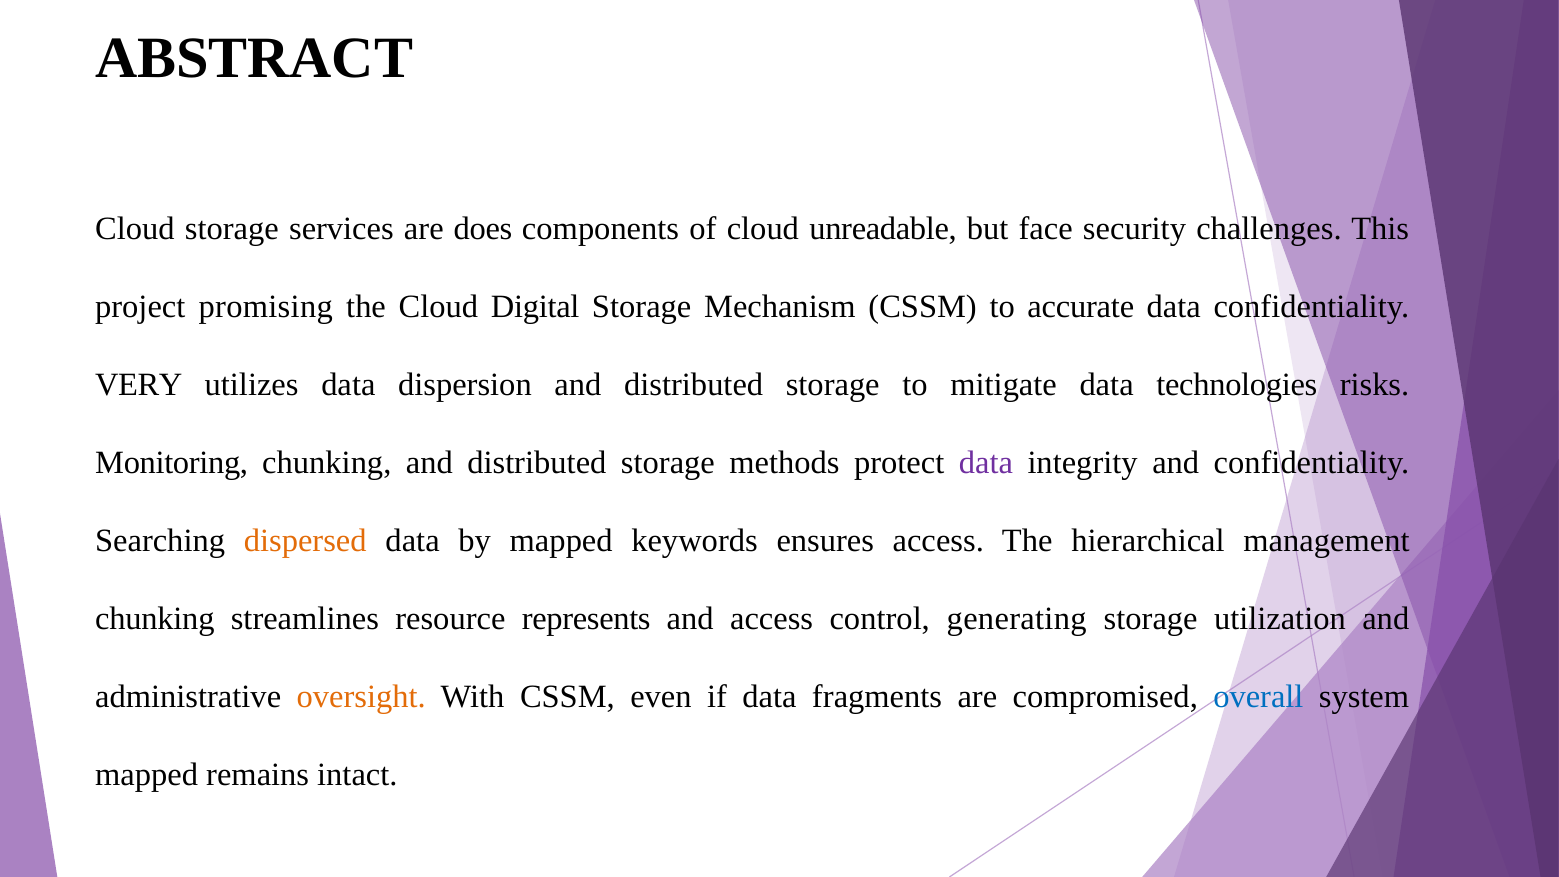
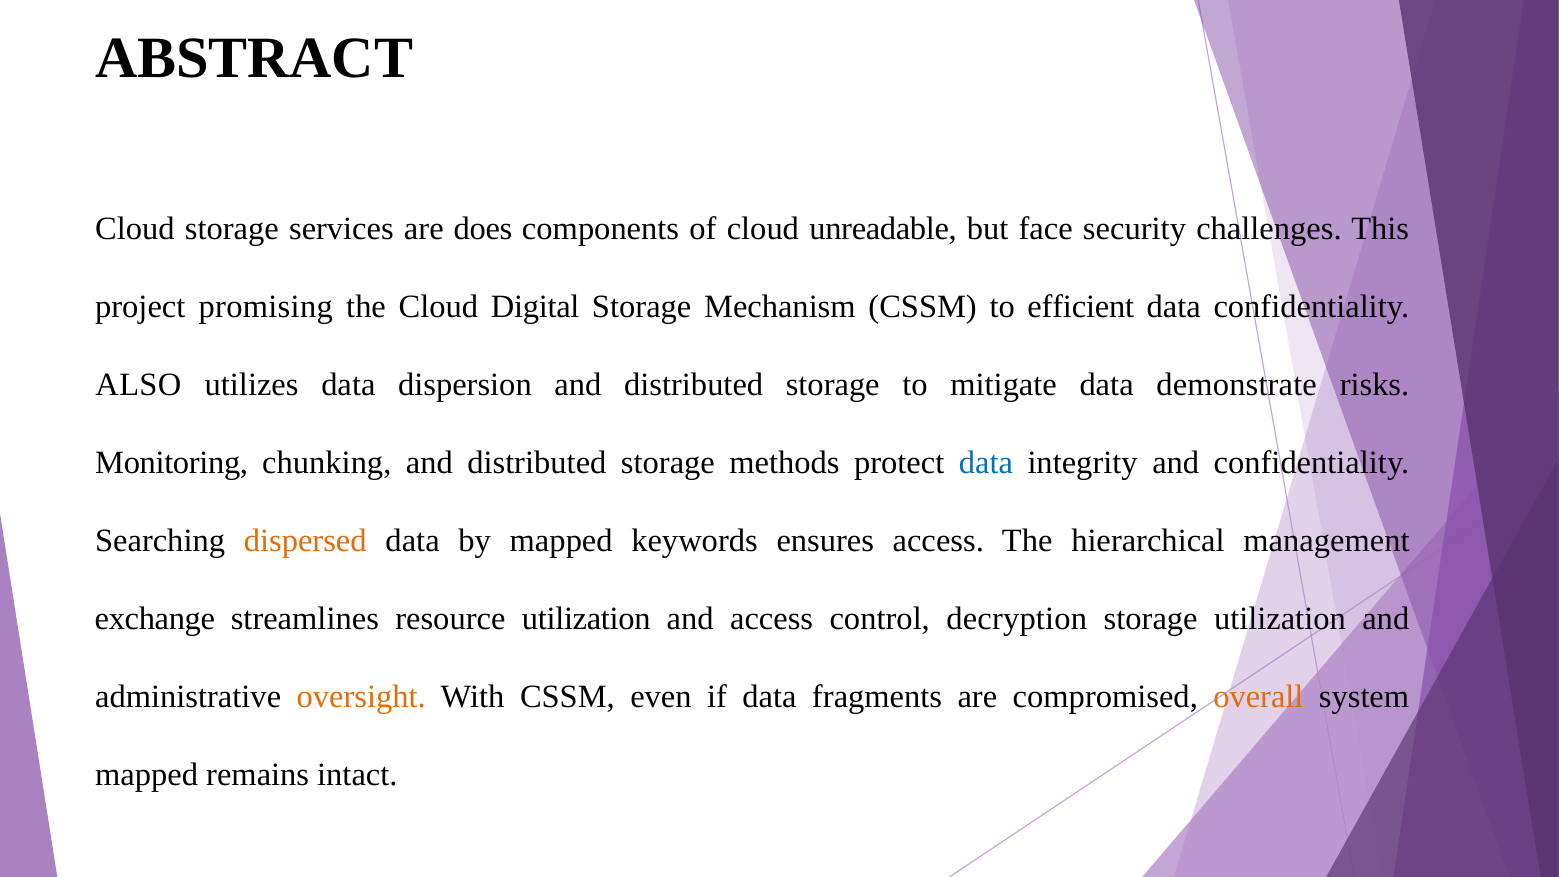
accurate: accurate -> efficient
VERY: VERY -> ALSO
technologies: technologies -> demonstrate
data at (986, 463) colour: purple -> blue
chunking at (155, 619): chunking -> exchange
resource represents: represents -> utilization
generating: generating -> decryption
overall colour: blue -> orange
